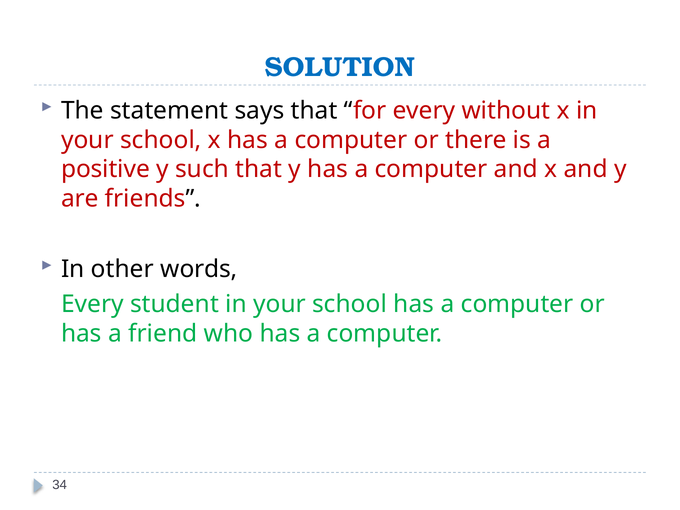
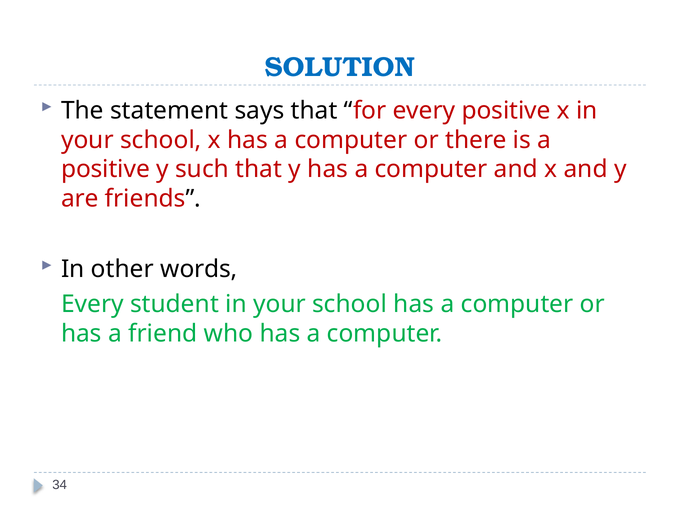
every without: without -> positive
